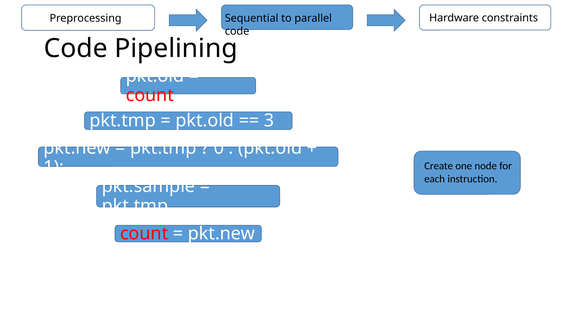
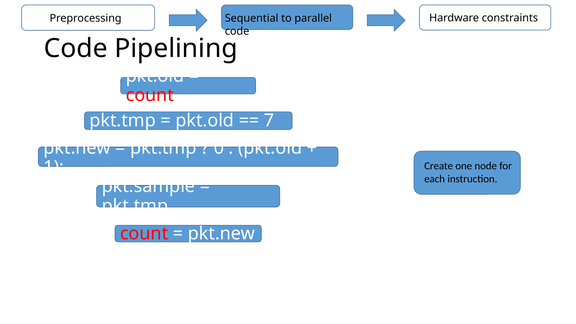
3: 3 -> 7
